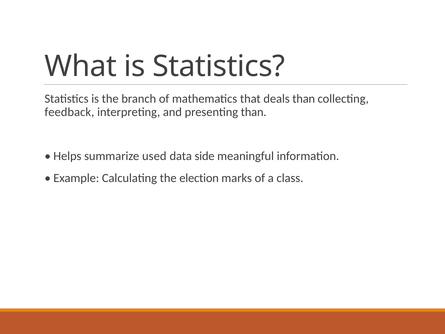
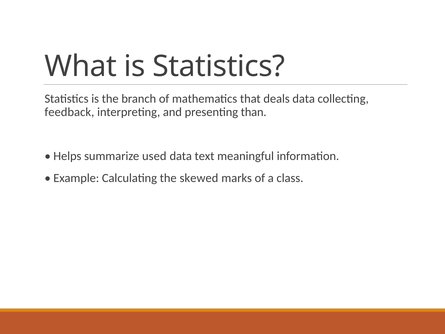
deals than: than -> data
side: side -> text
election: election -> skewed
